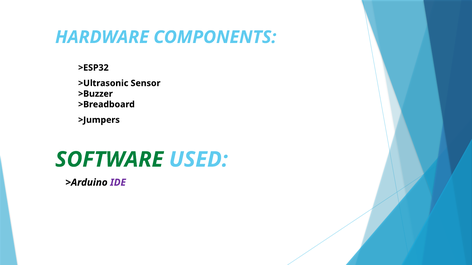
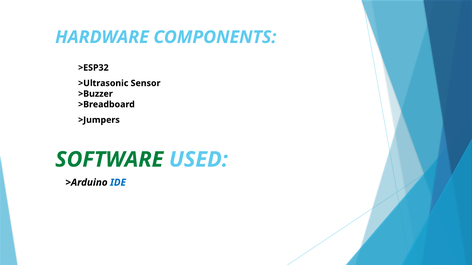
IDE colour: purple -> blue
